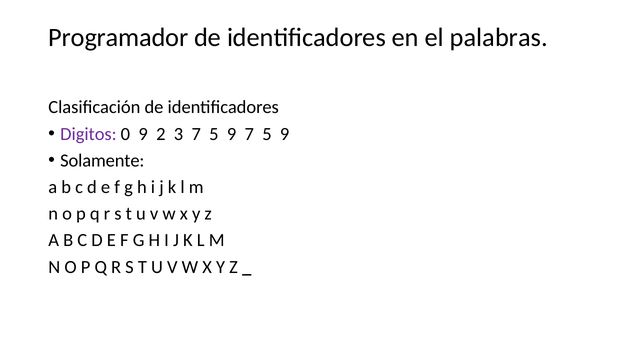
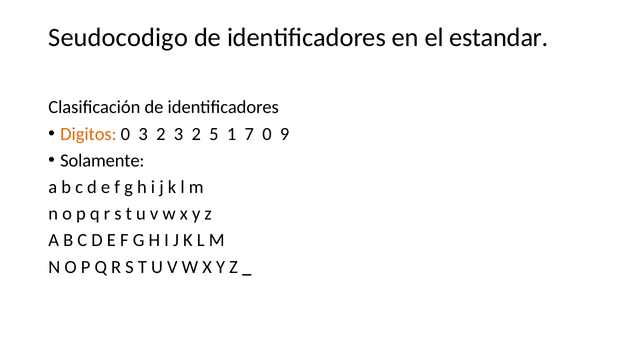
Programador: Programador -> Seudocodigo
palabras: palabras -> estandar
Digitos colour: purple -> orange
0 9: 9 -> 3
2 3 7: 7 -> 2
9 at (232, 134): 9 -> 1
5 at (267, 134): 5 -> 0
